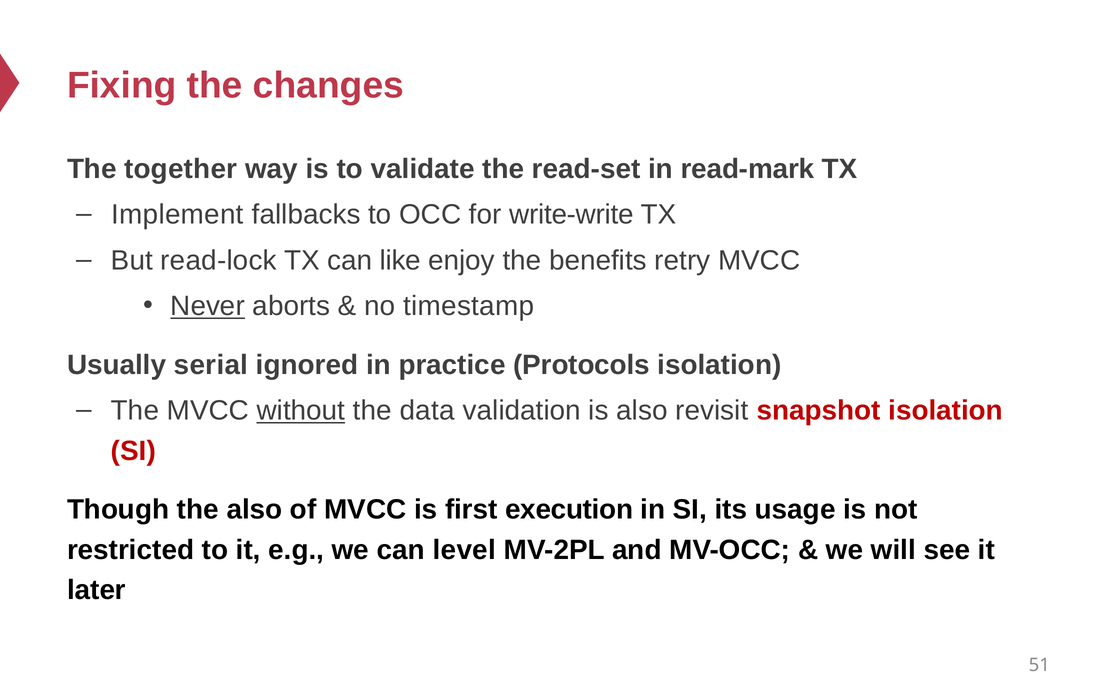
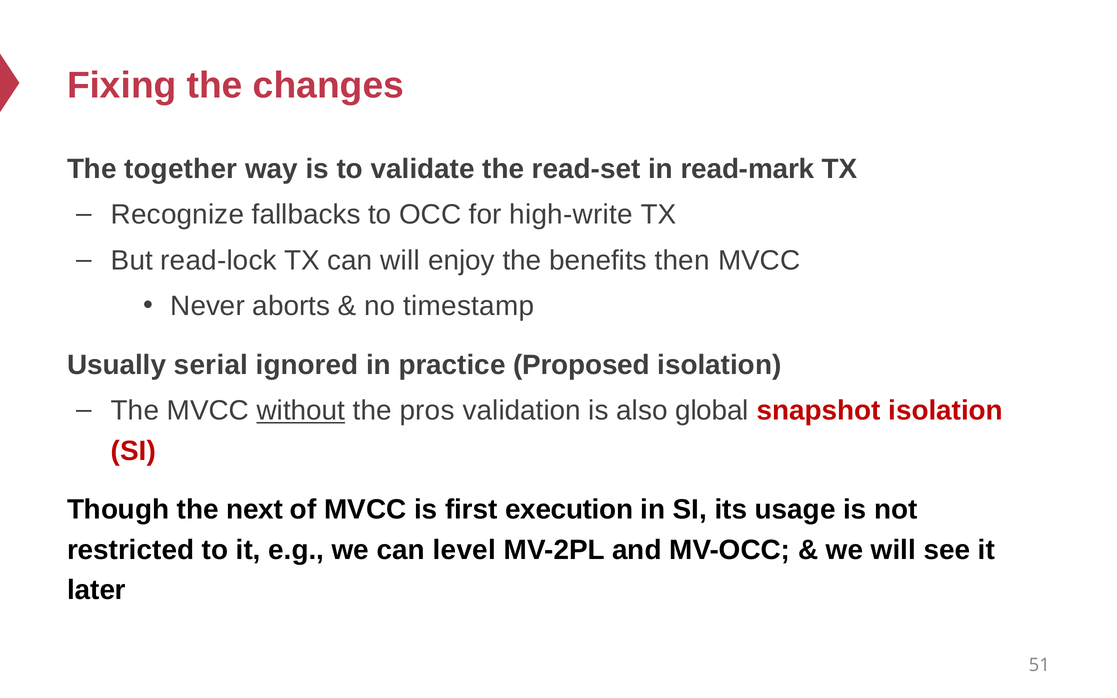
Implement: Implement -> Recognize
write-write: write-write -> high-write
can like: like -> will
retry: retry -> then
Never underline: present -> none
Protocols: Protocols -> Proposed
data: data -> pros
revisit: revisit -> global
the also: also -> next
